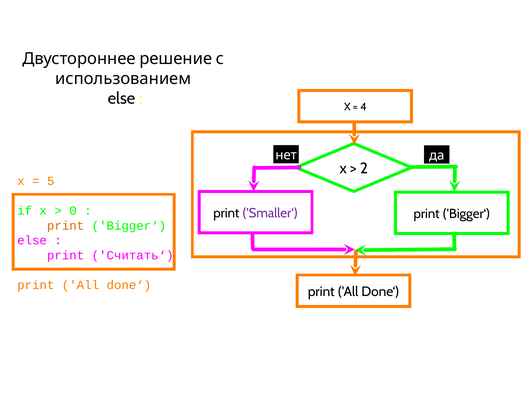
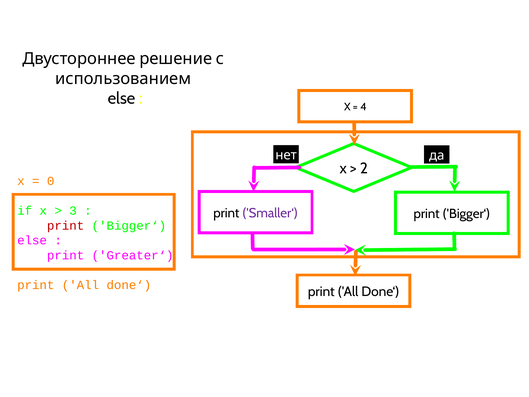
5: 5 -> 0
0: 0 -> 3
print at (66, 225) colour: orange -> red
Считать‘: Считать‘ -> Greater‘
